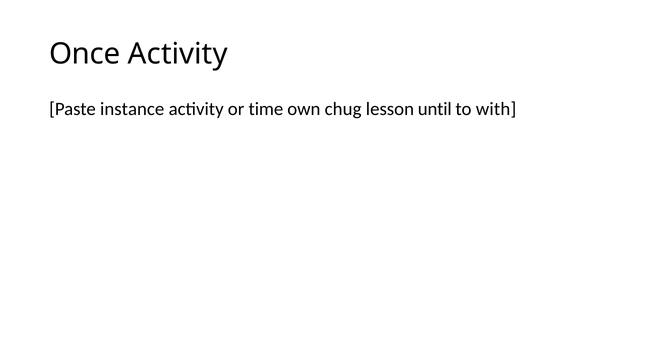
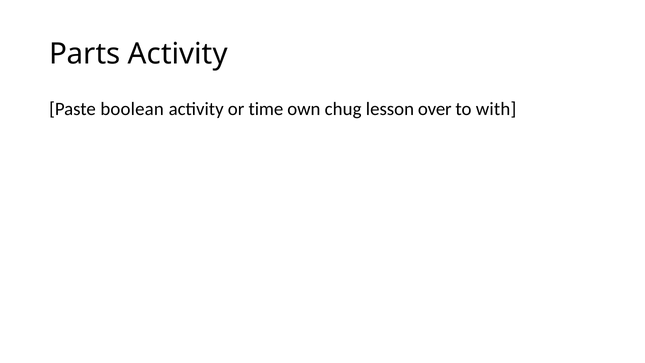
Once: Once -> Parts
instance: instance -> boolean
until: until -> over
